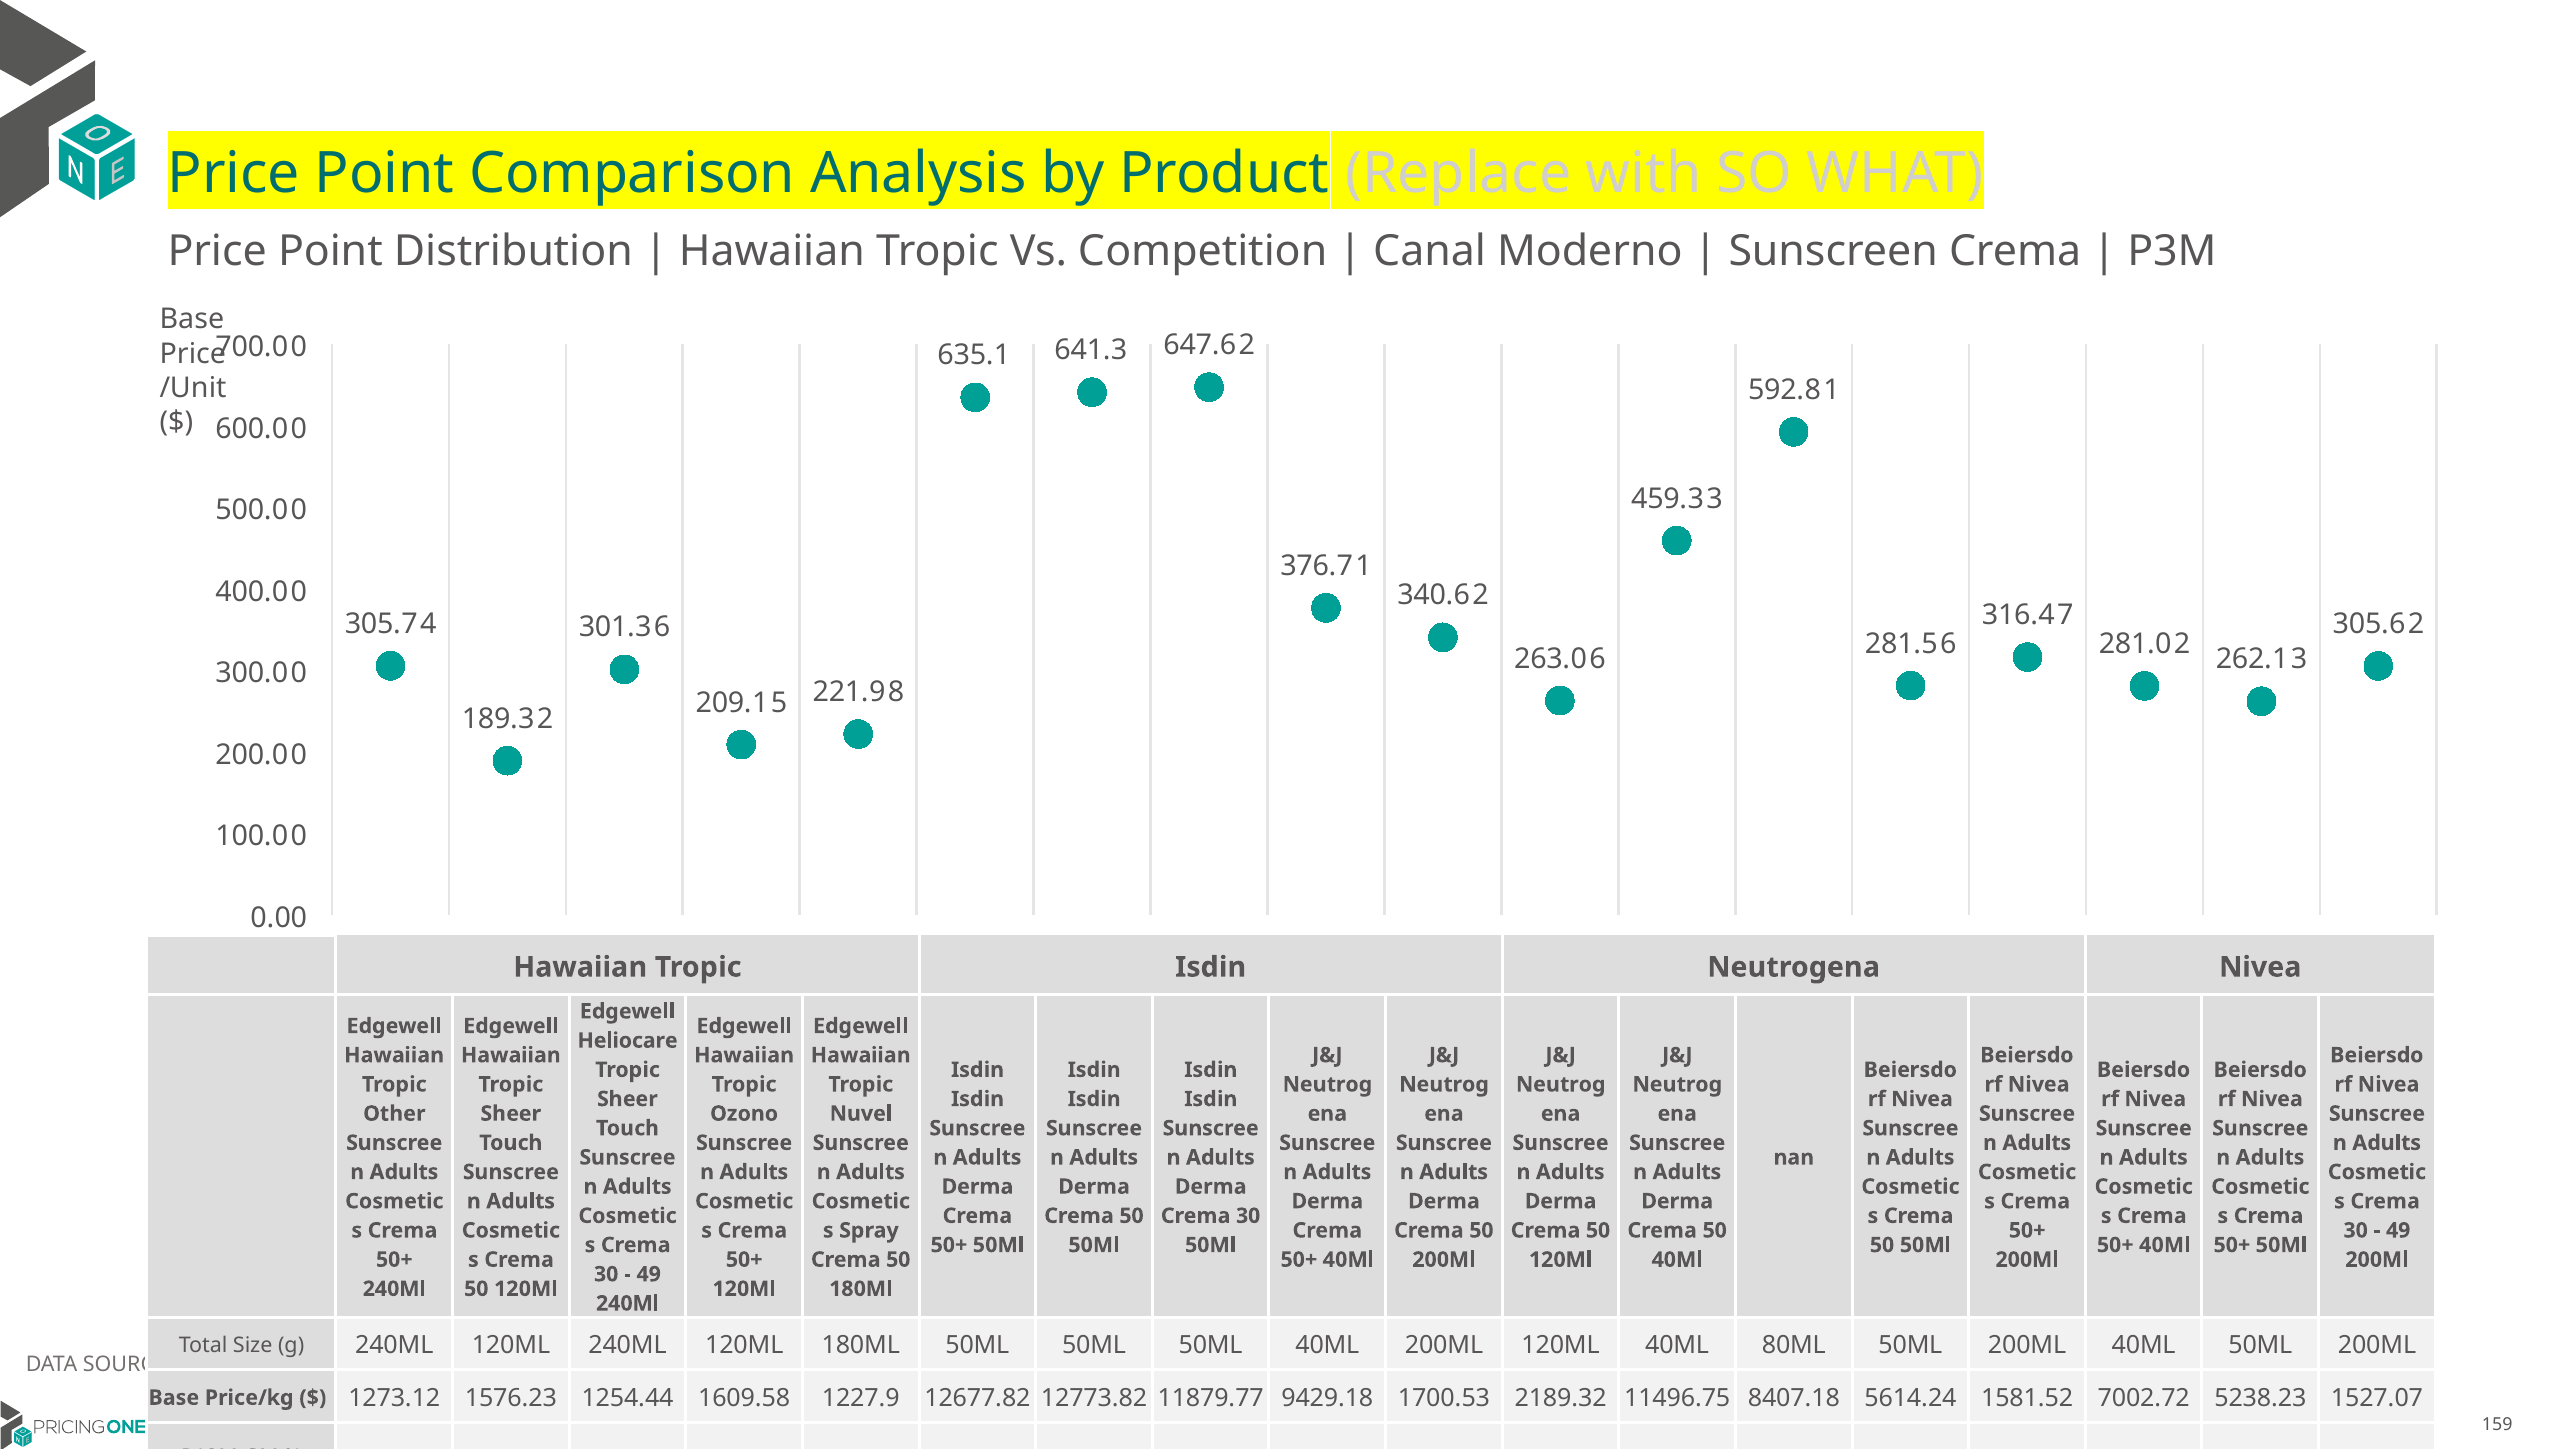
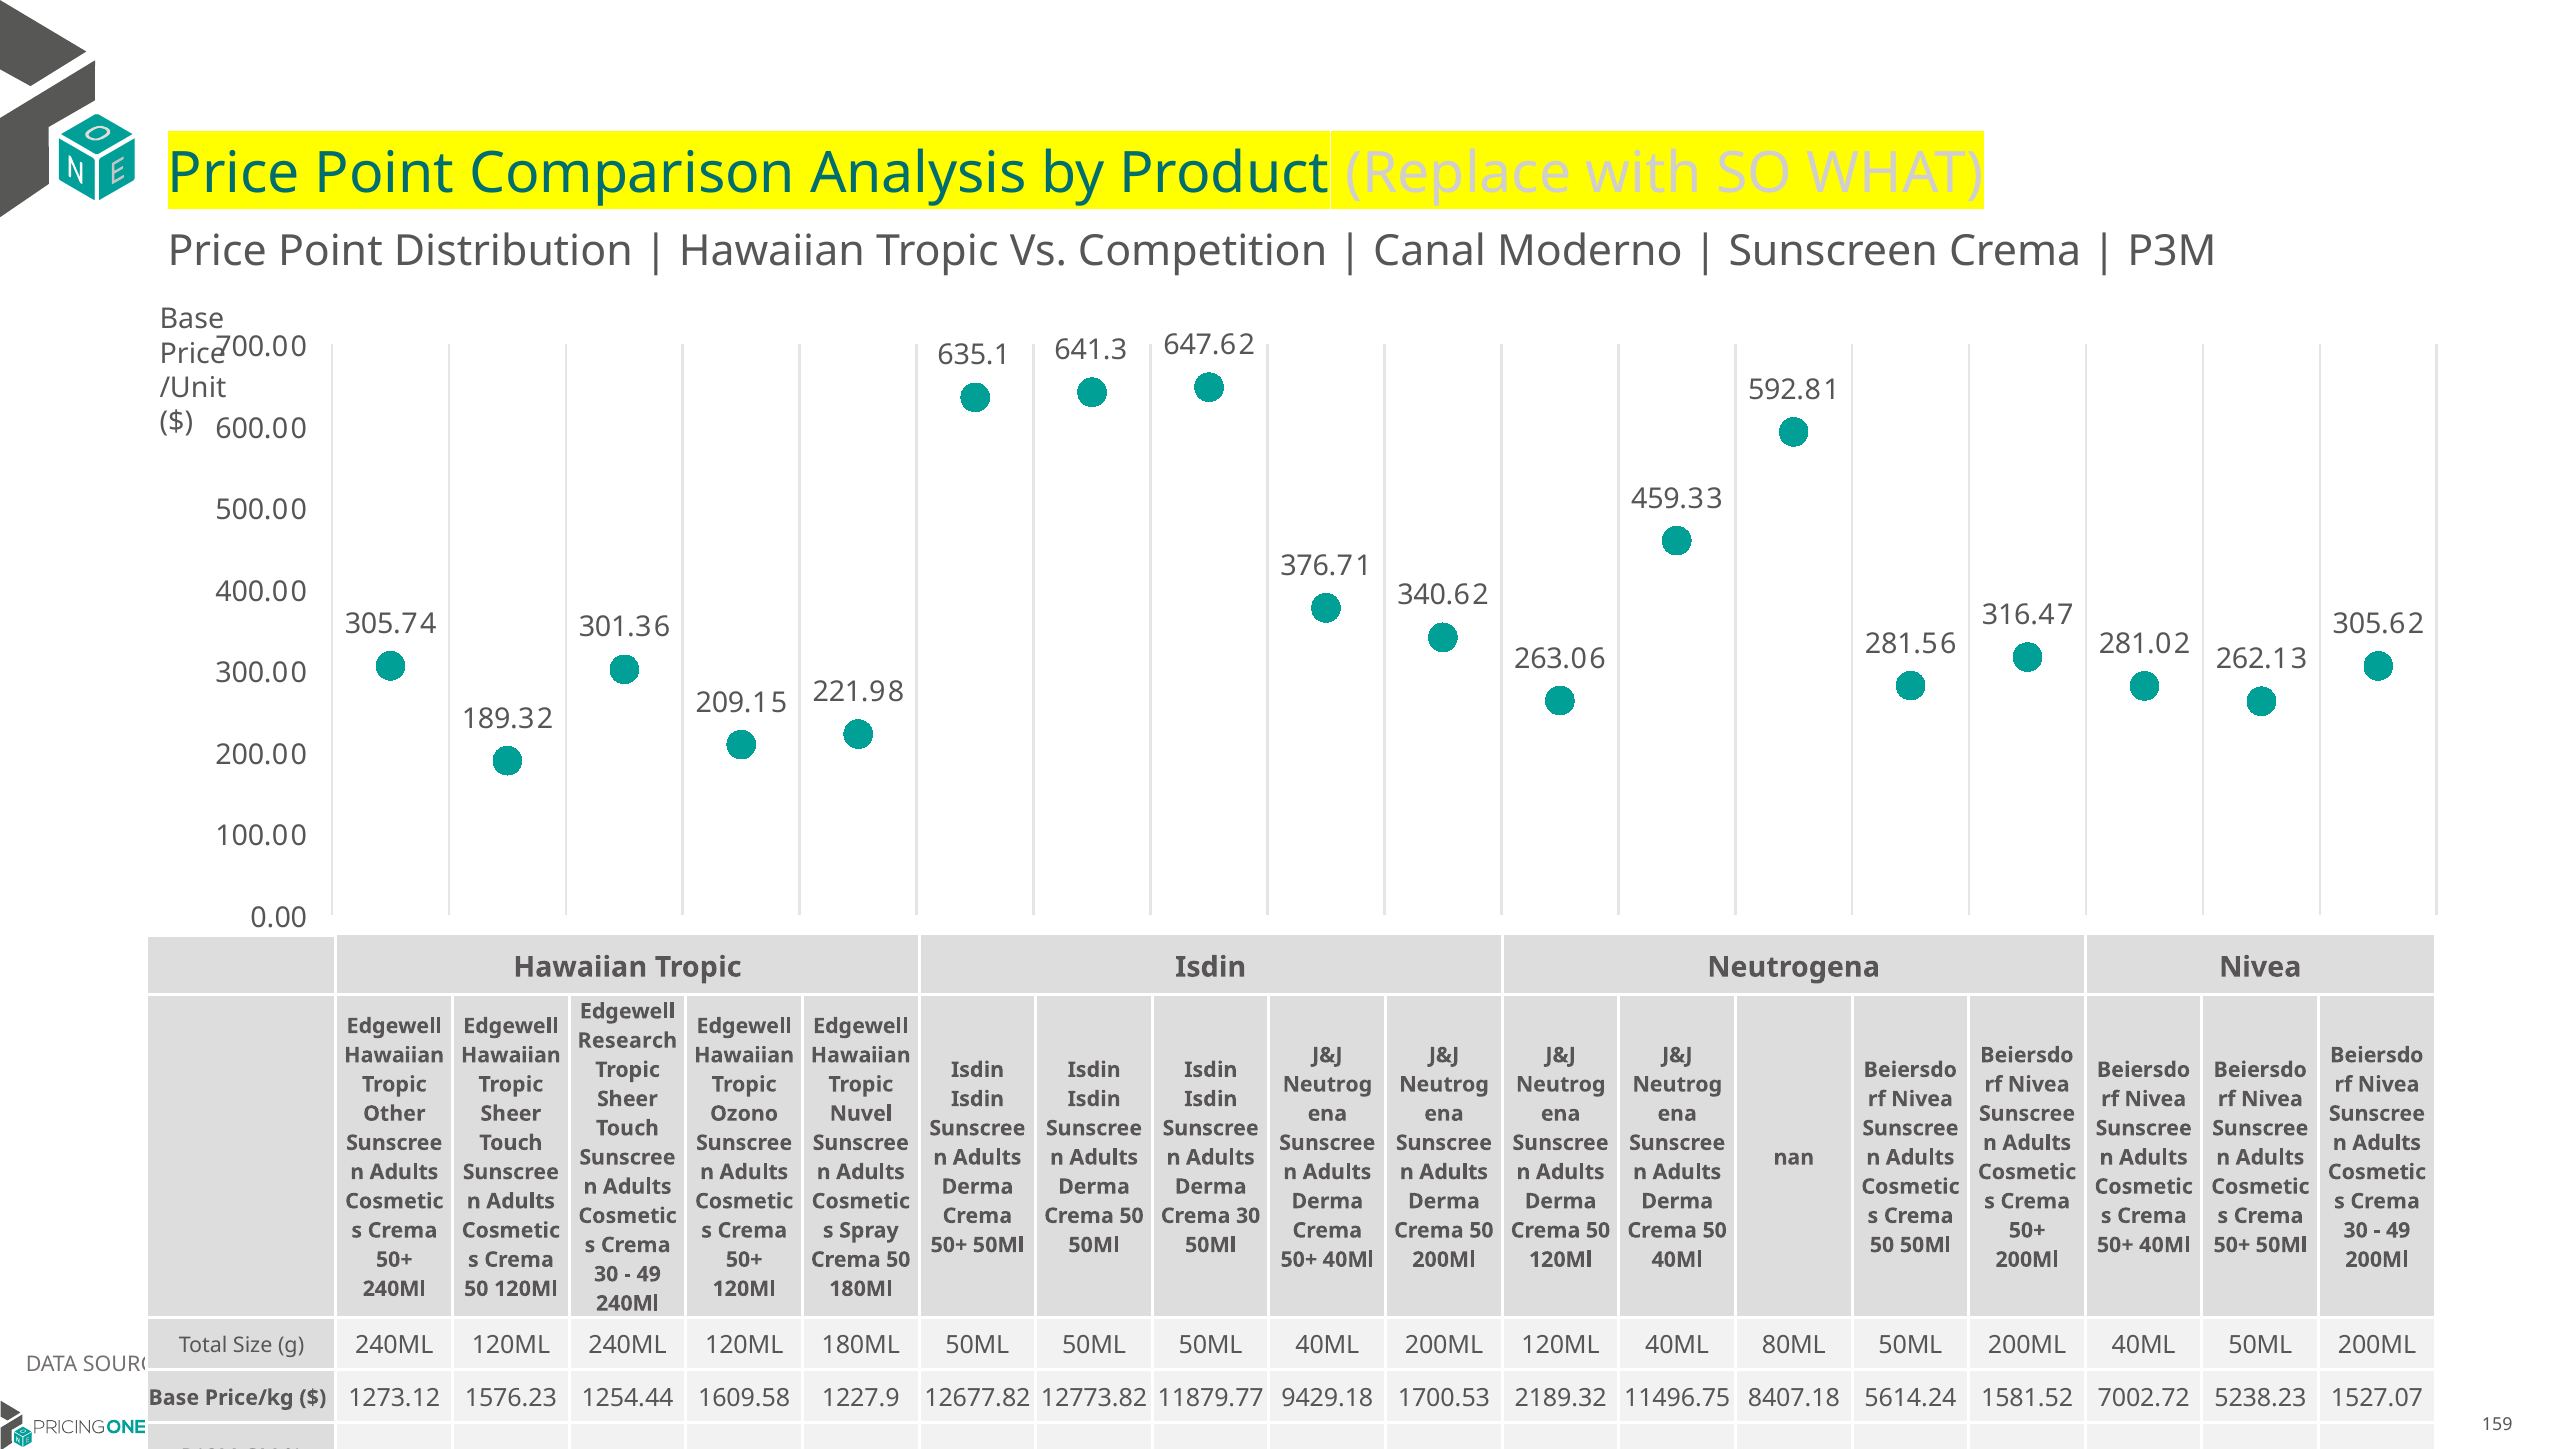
Heliocare: Heliocare -> Research
